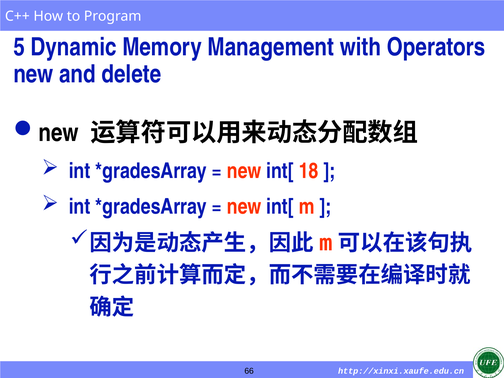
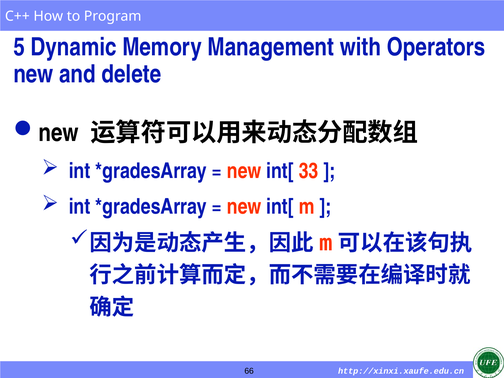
18: 18 -> 33
